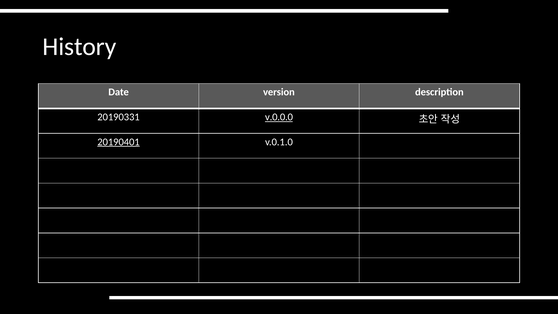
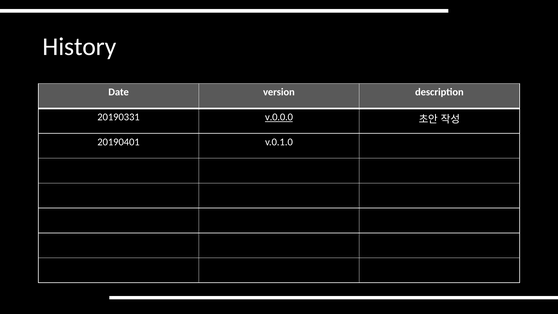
20190401 underline: present -> none
